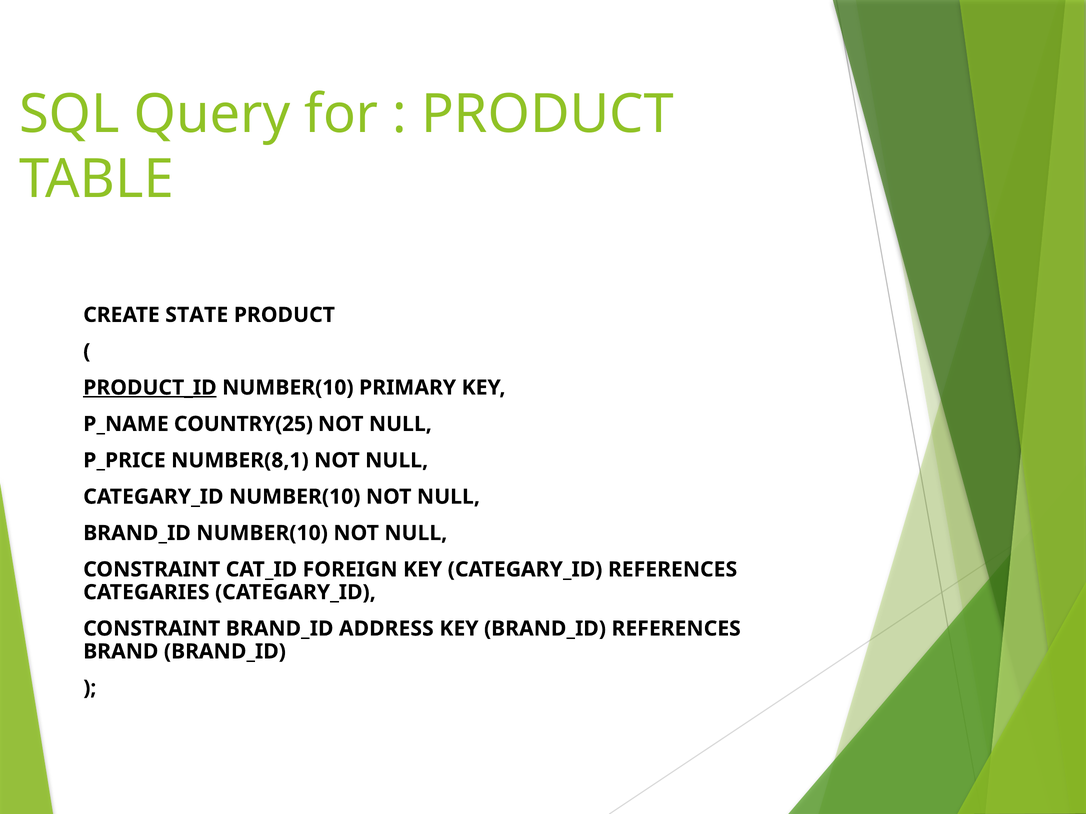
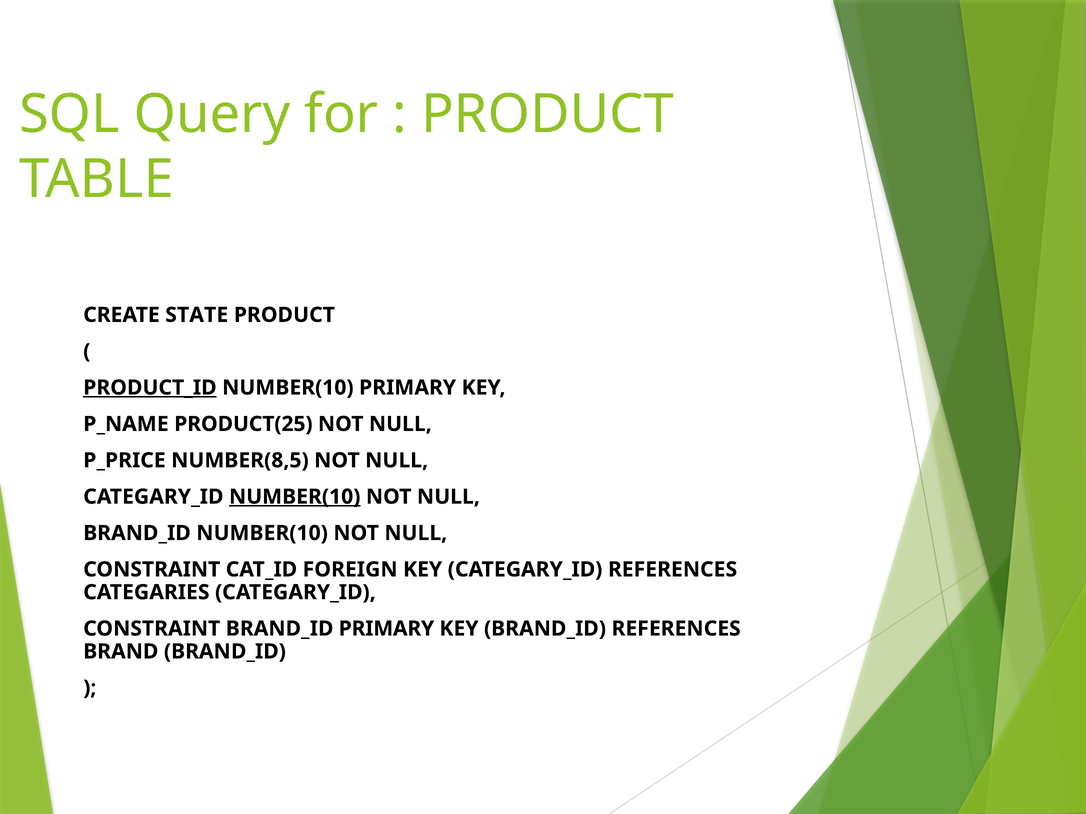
COUNTRY(25: COUNTRY(25 -> PRODUCT(25
NUMBER(8,1: NUMBER(8,1 -> NUMBER(8,5
NUMBER(10 at (295, 497) underline: none -> present
BRAND_ID ADDRESS: ADDRESS -> PRIMARY
